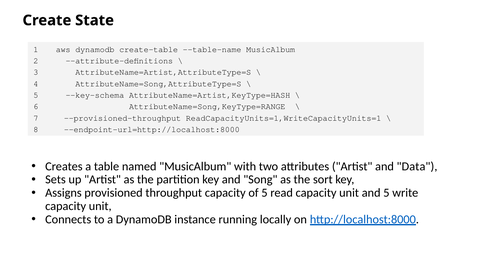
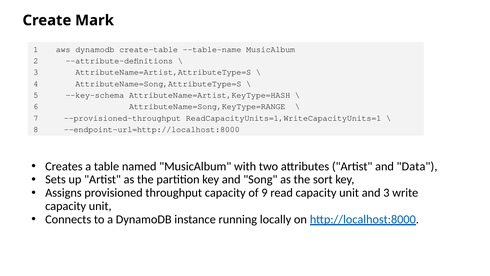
State: State -> Mark
of 5: 5 -> 9
and 5: 5 -> 3
